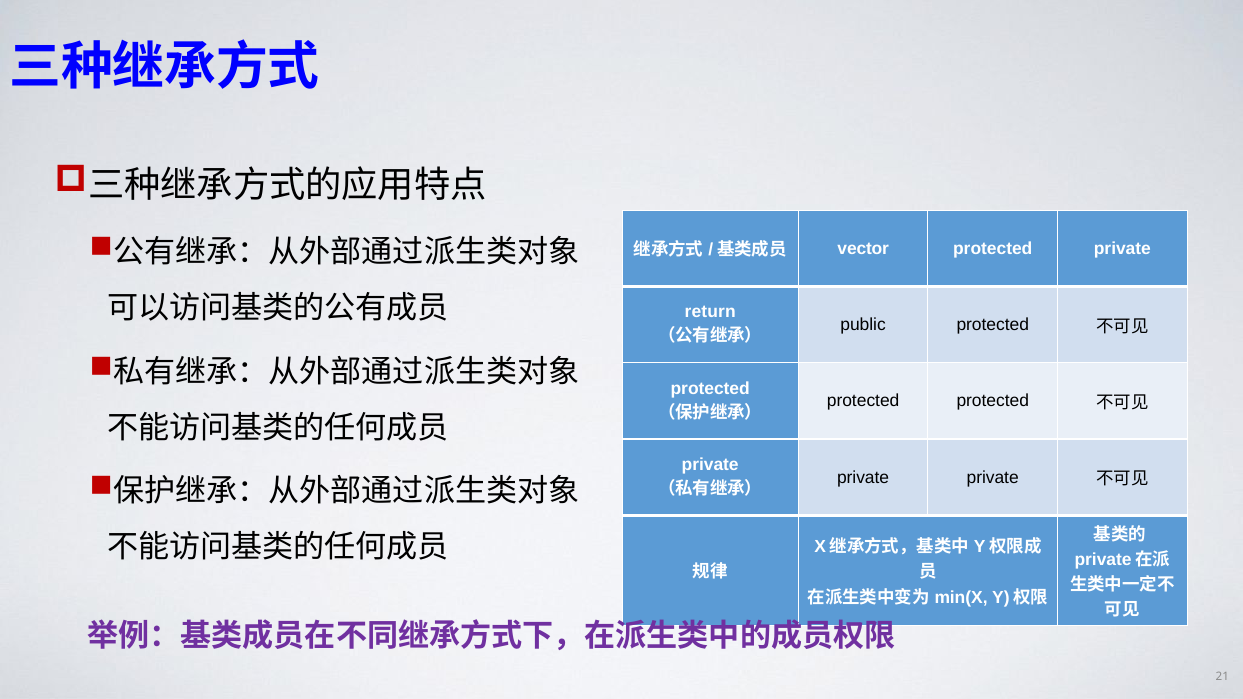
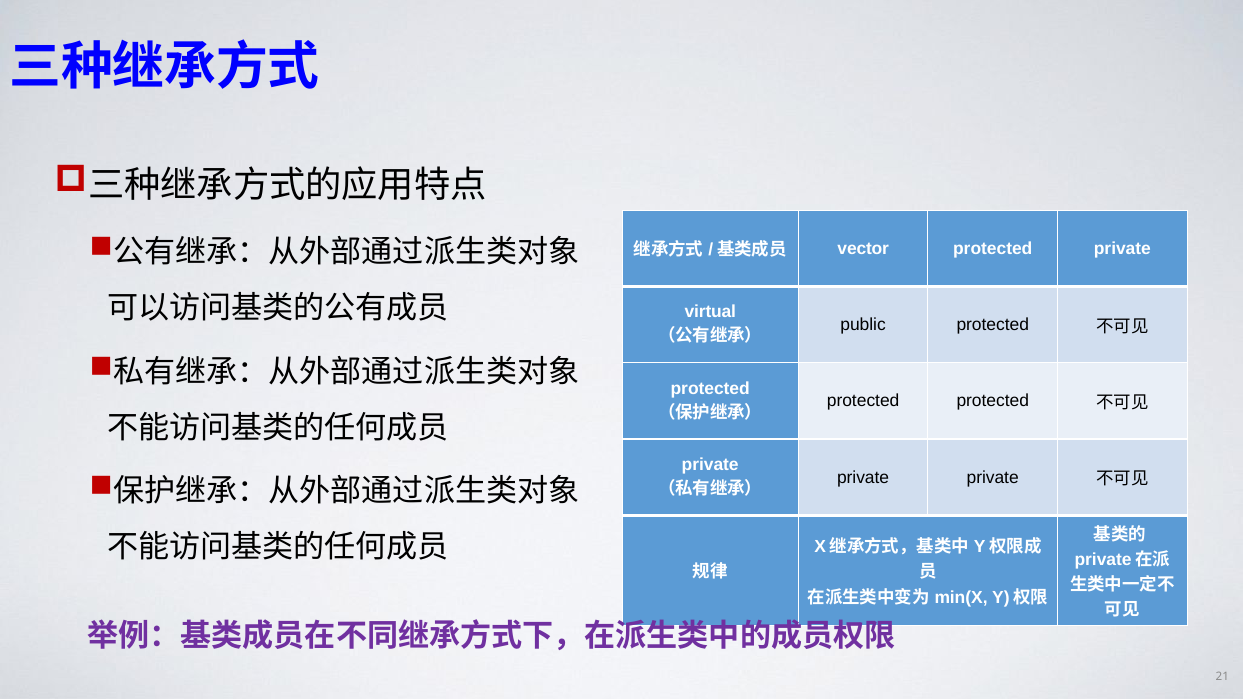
return: return -> virtual
